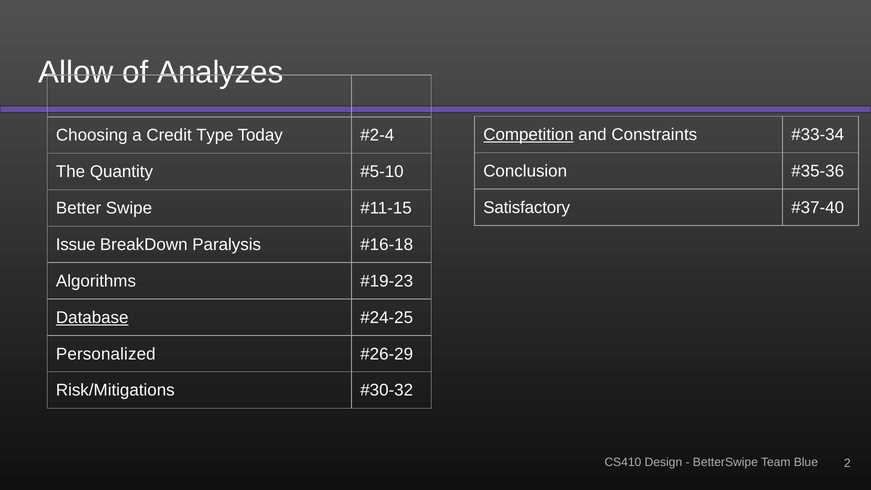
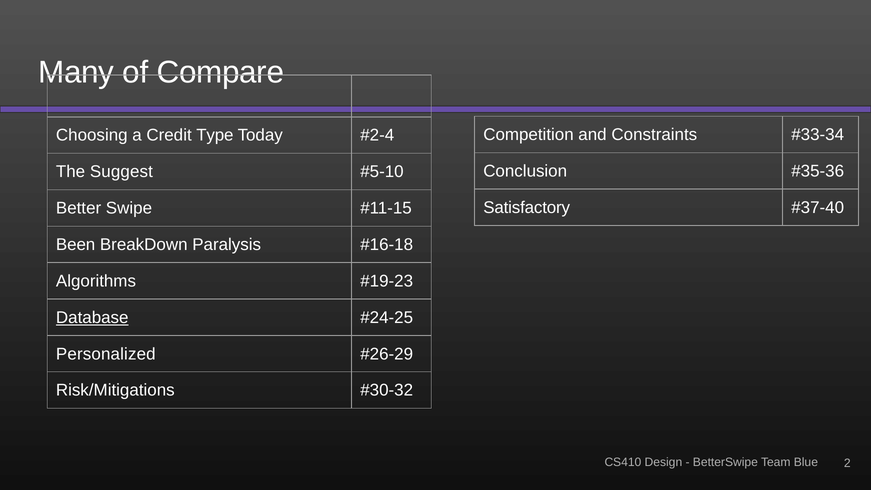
Allow: Allow -> Many
Analyzes: Analyzes -> Compare
Competition underline: present -> none
Quantity: Quantity -> Suggest
Issue: Issue -> Been
